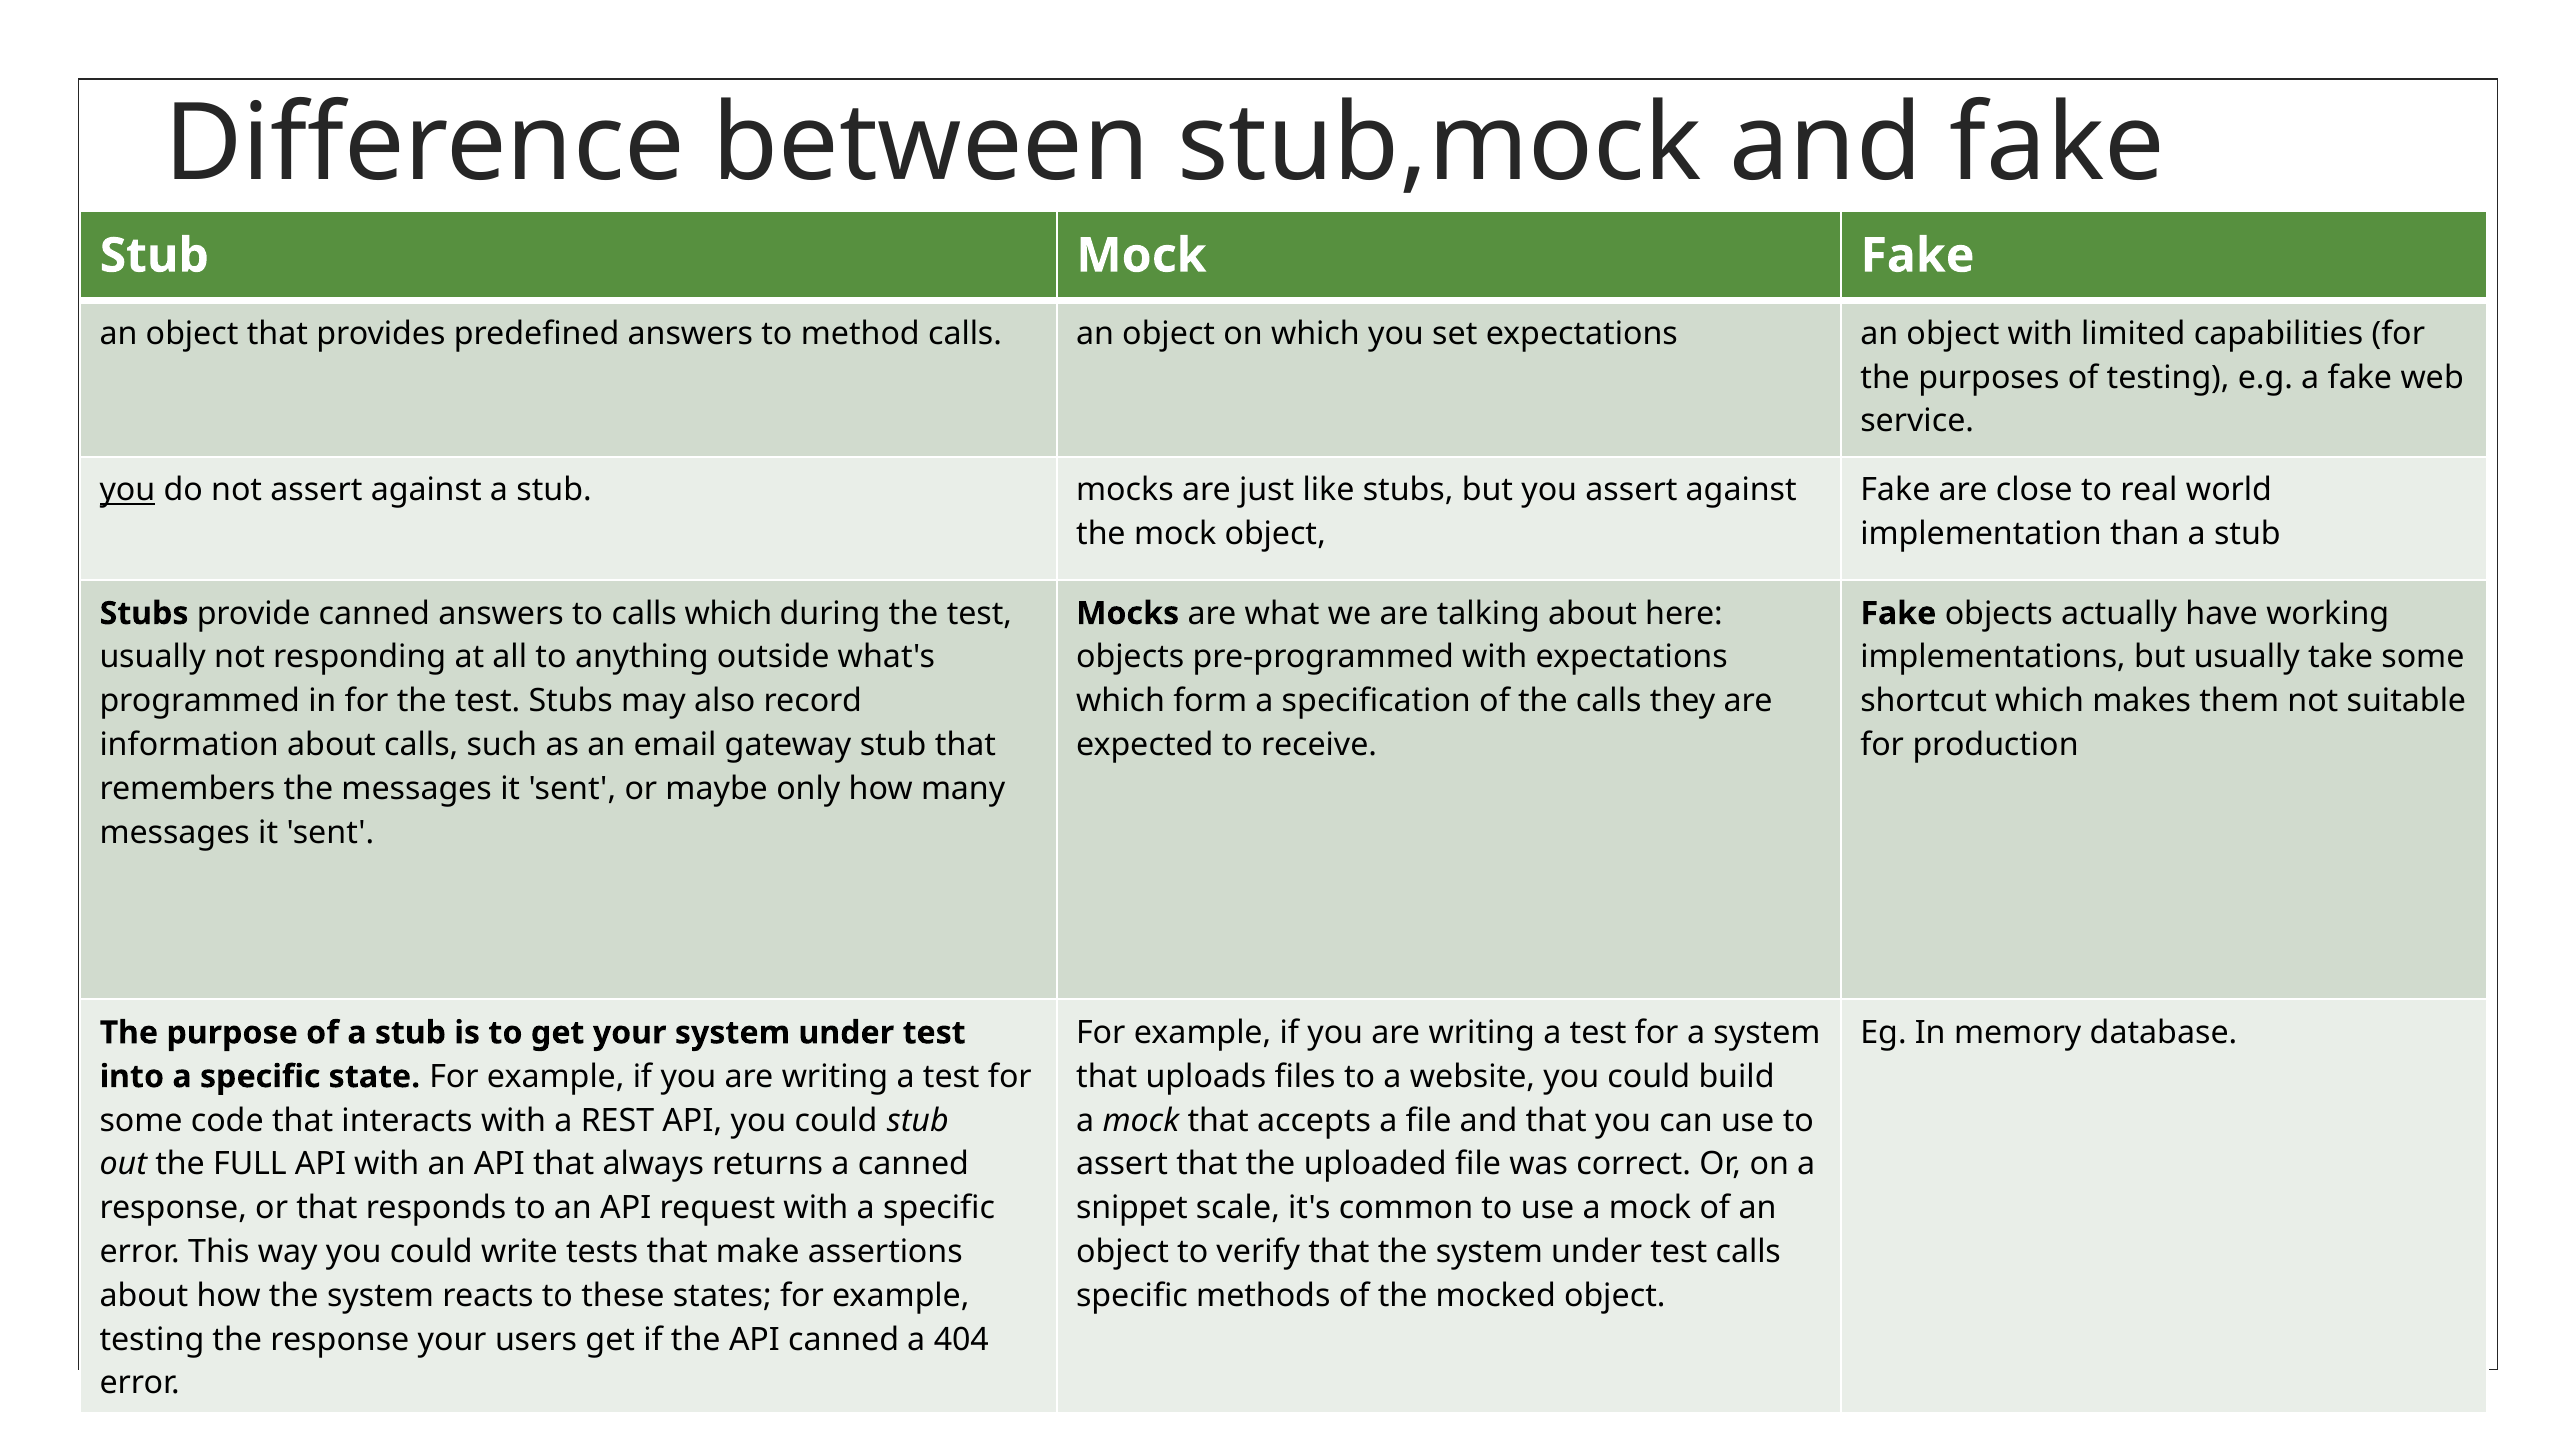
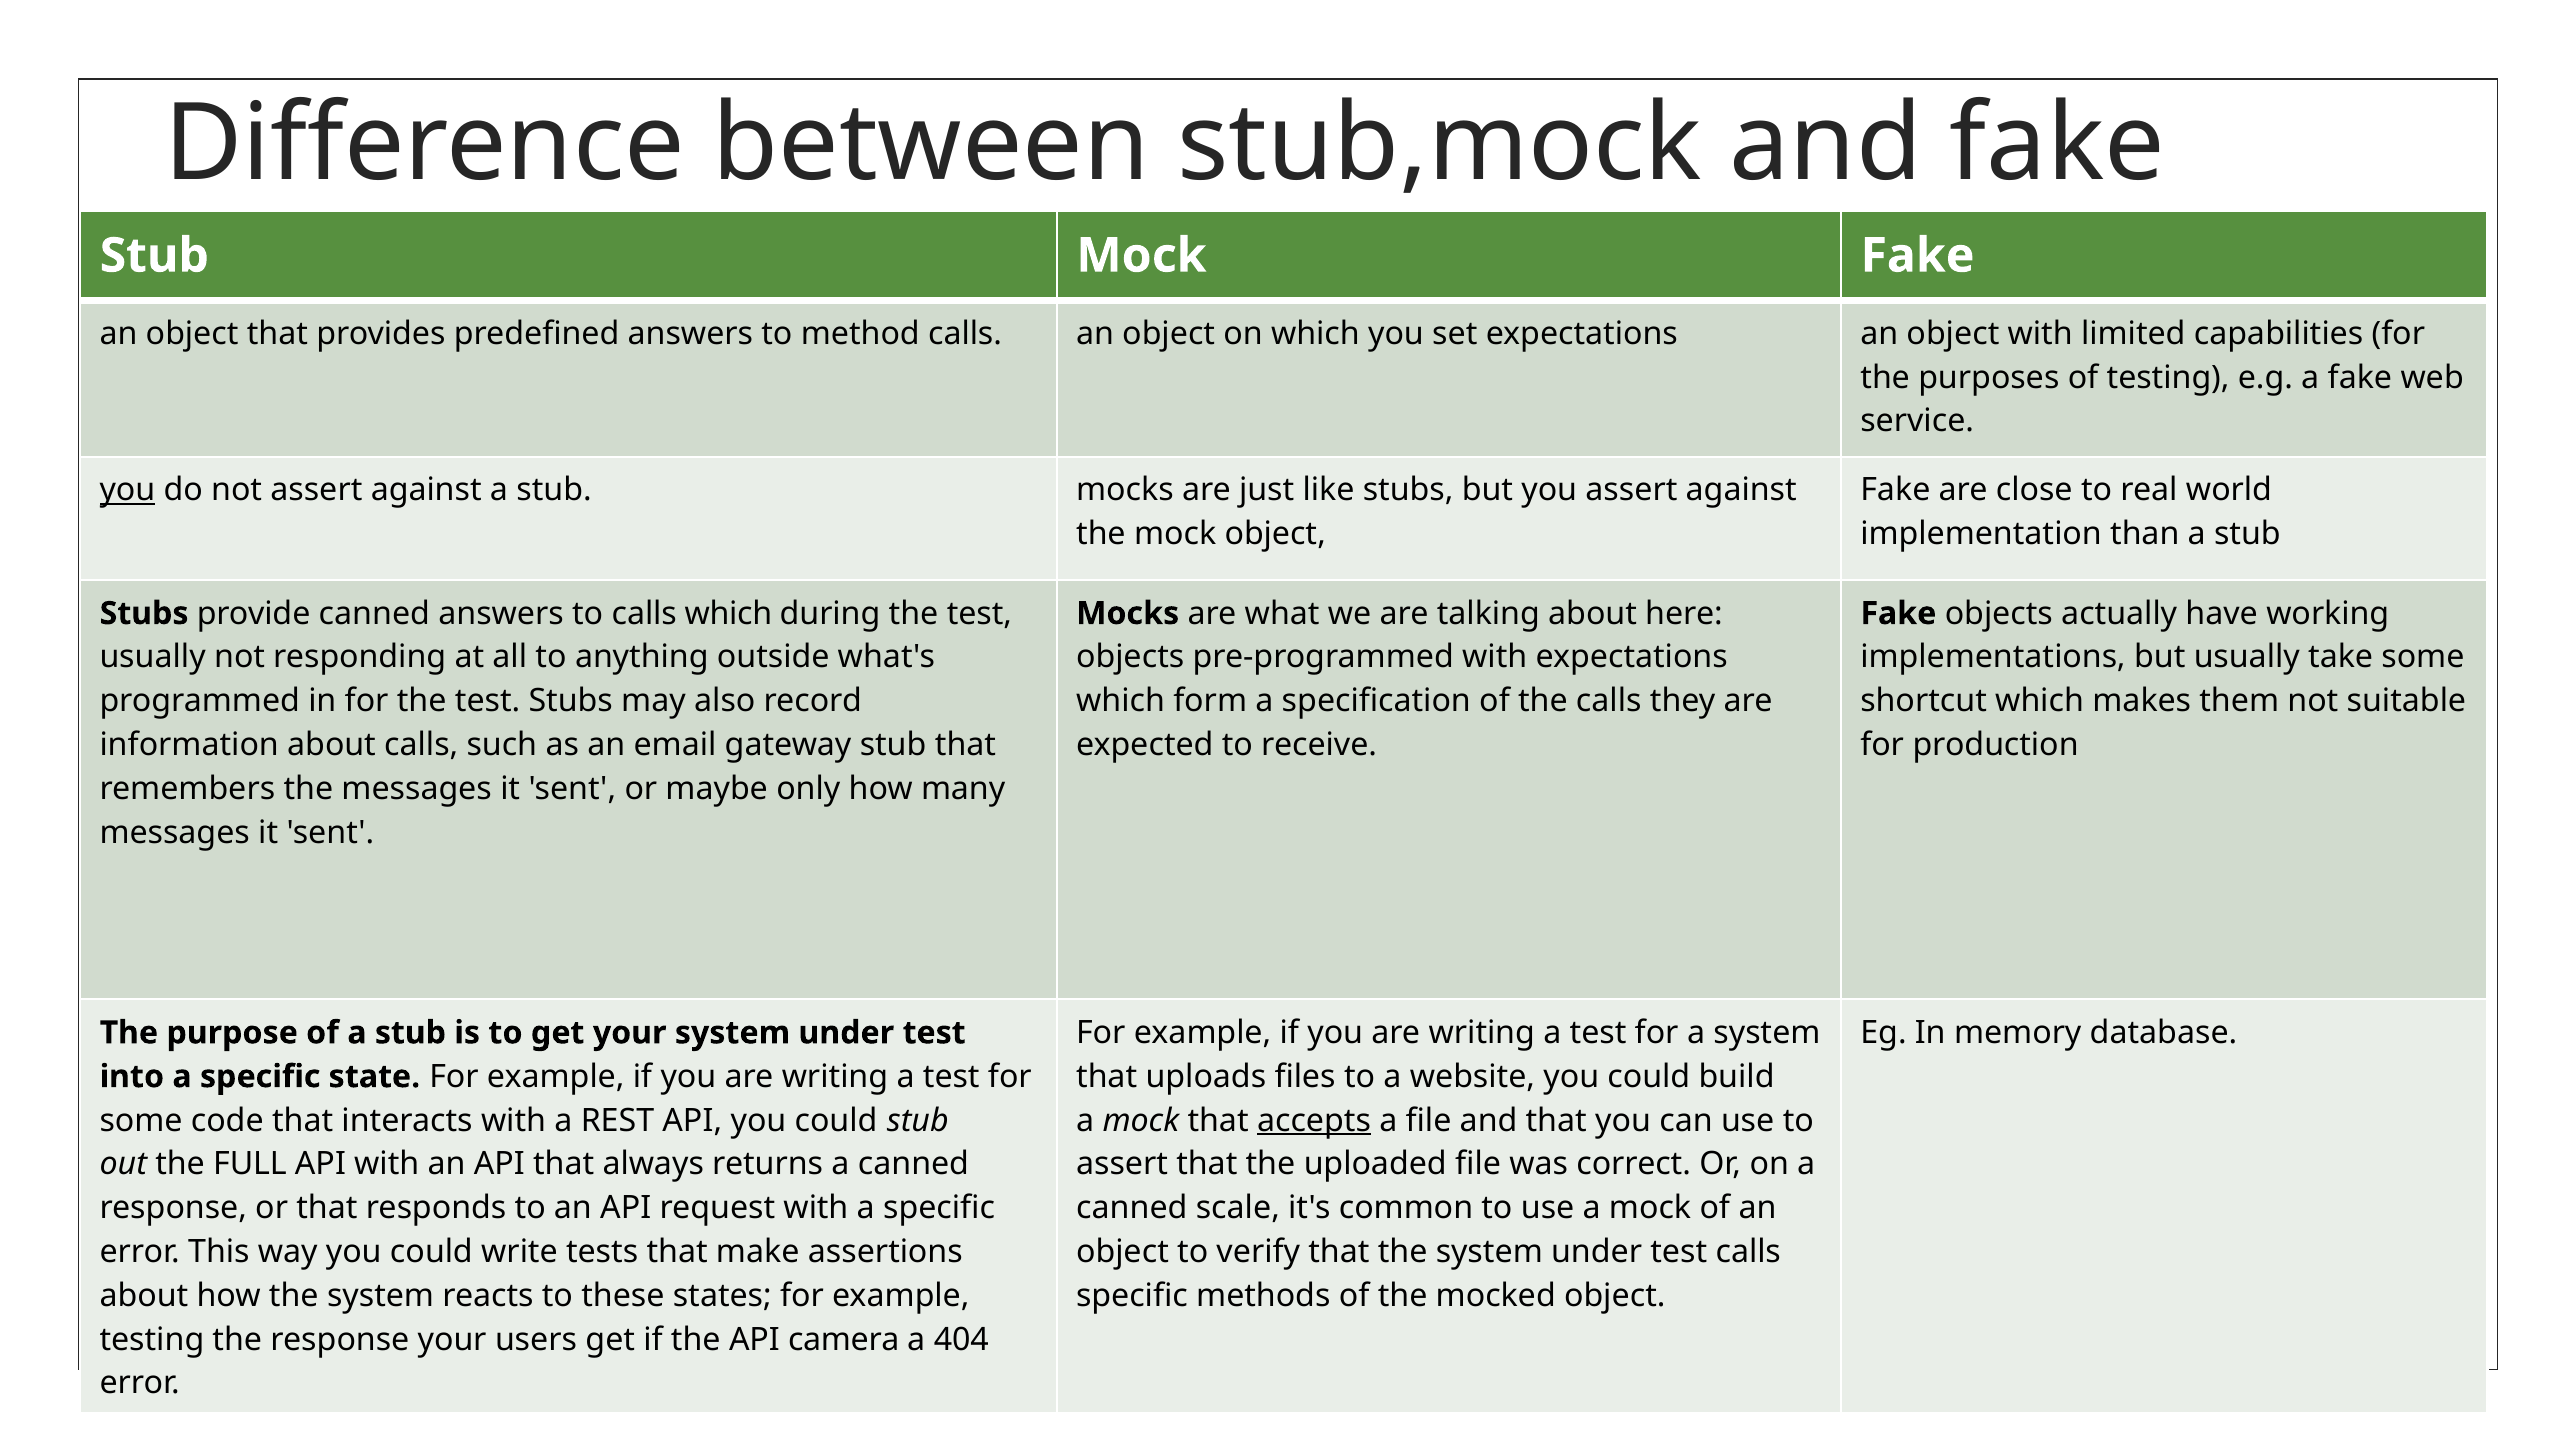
accepts underline: none -> present
snippet at (1132, 1208): snippet -> canned
API canned: canned -> camera
